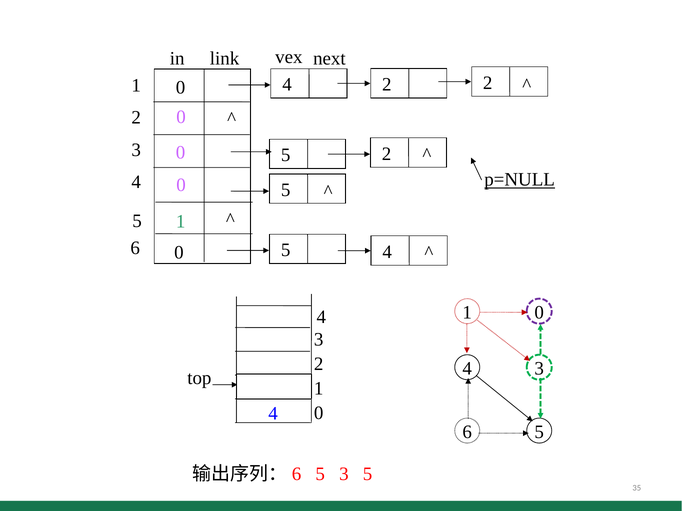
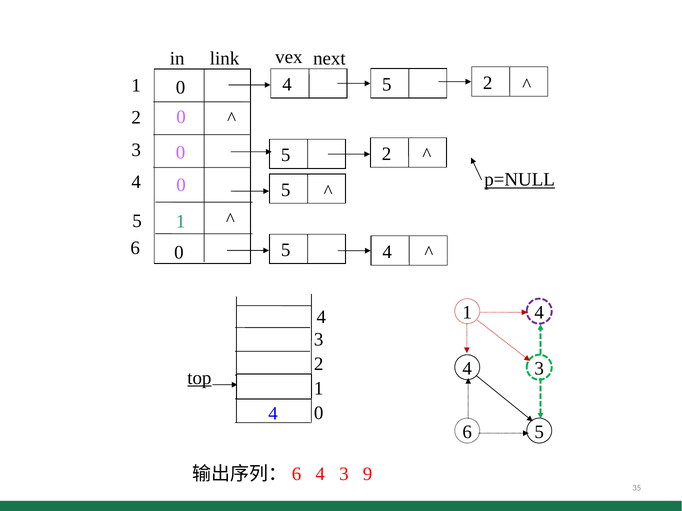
2 at (387, 85): 2 -> 5
0 at (539, 313): 0 -> 4
top underline: none -> present
5 at (320, 475): 5 -> 4
3 5: 5 -> 9
